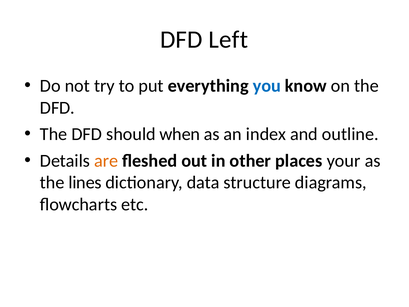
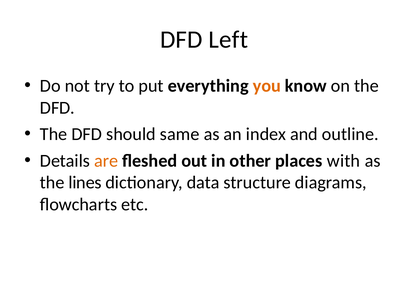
you colour: blue -> orange
when: when -> same
your: your -> with
